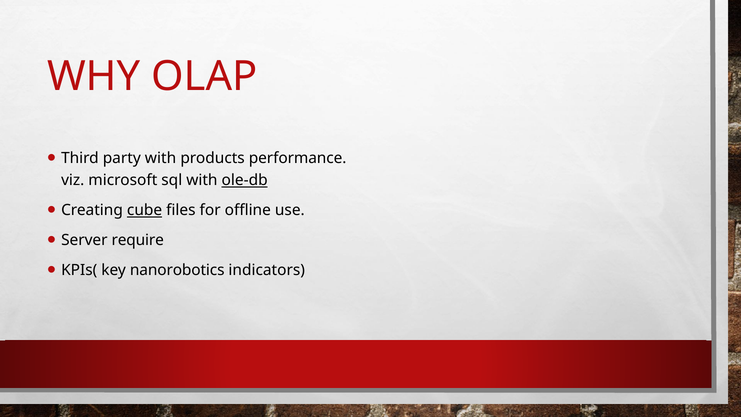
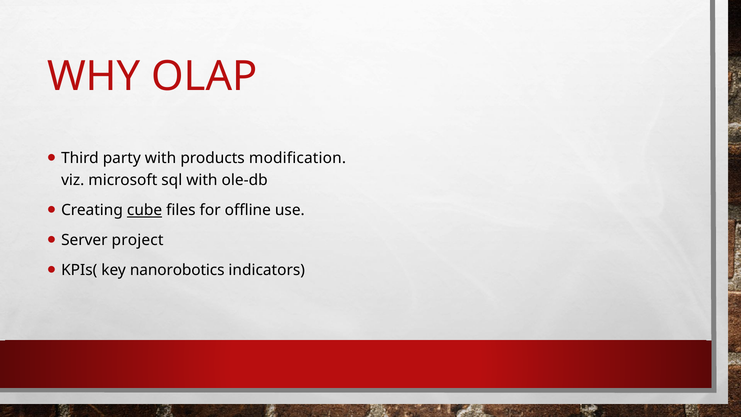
performance: performance -> modification
ole-db underline: present -> none
require: require -> project
